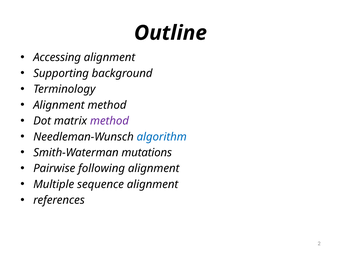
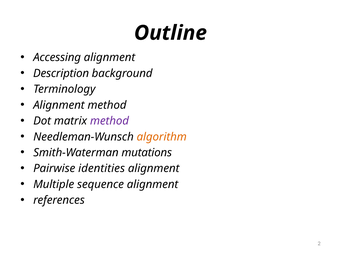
Supporting: Supporting -> Description
algorithm colour: blue -> orange
following: following -> identities
